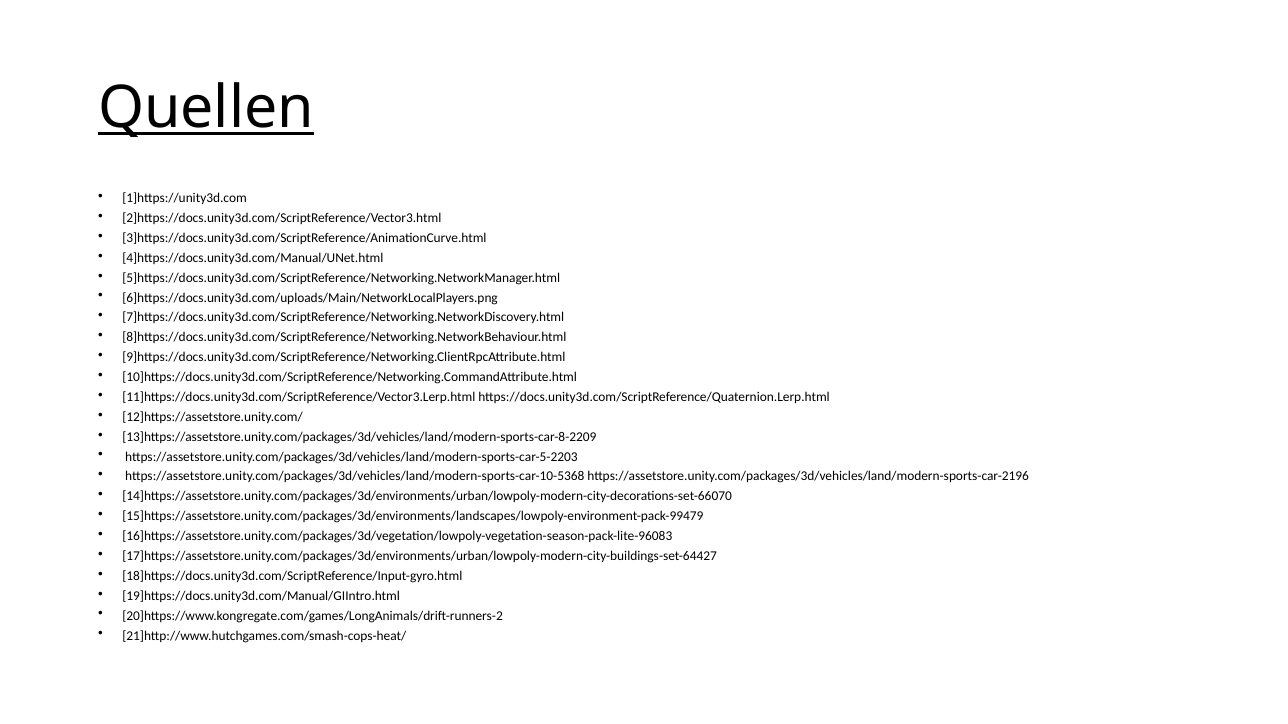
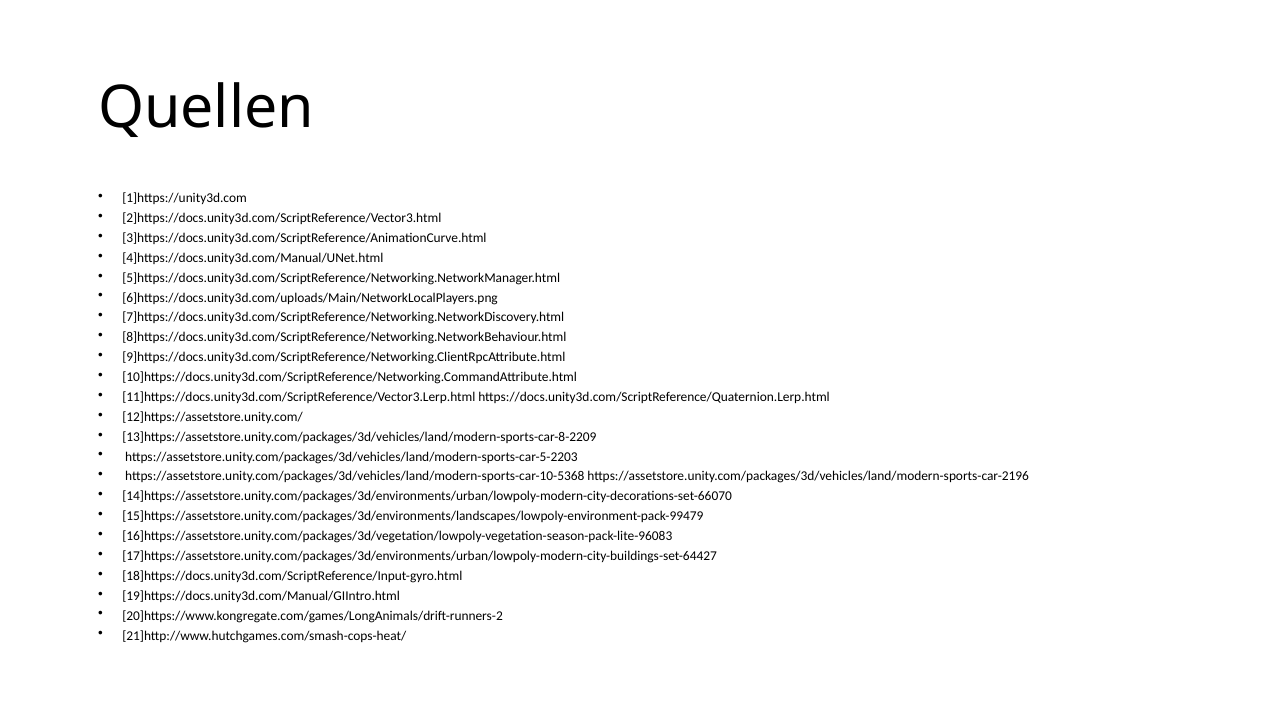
Quellen underline: present -> none
